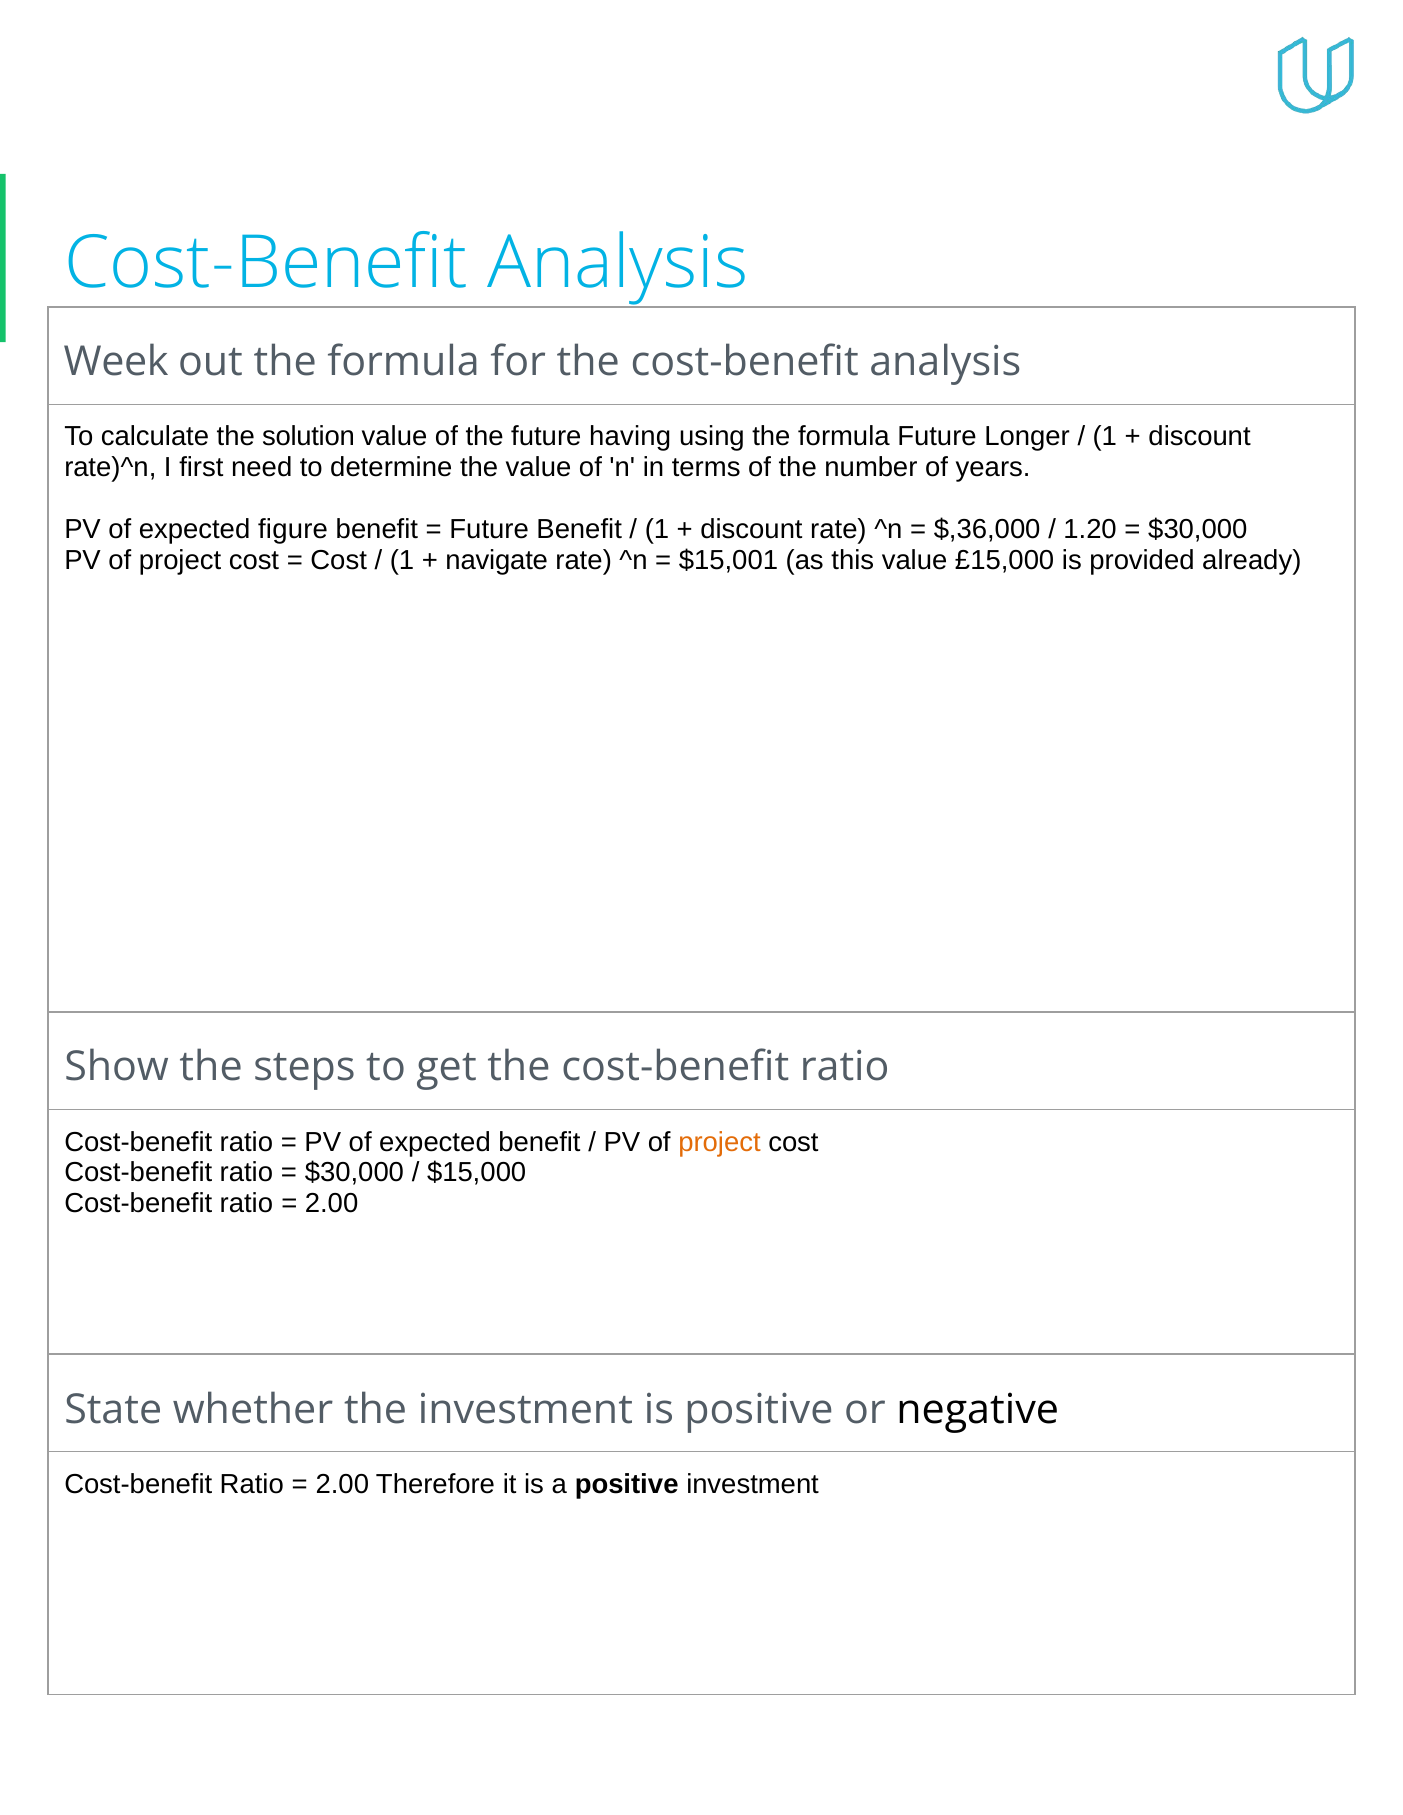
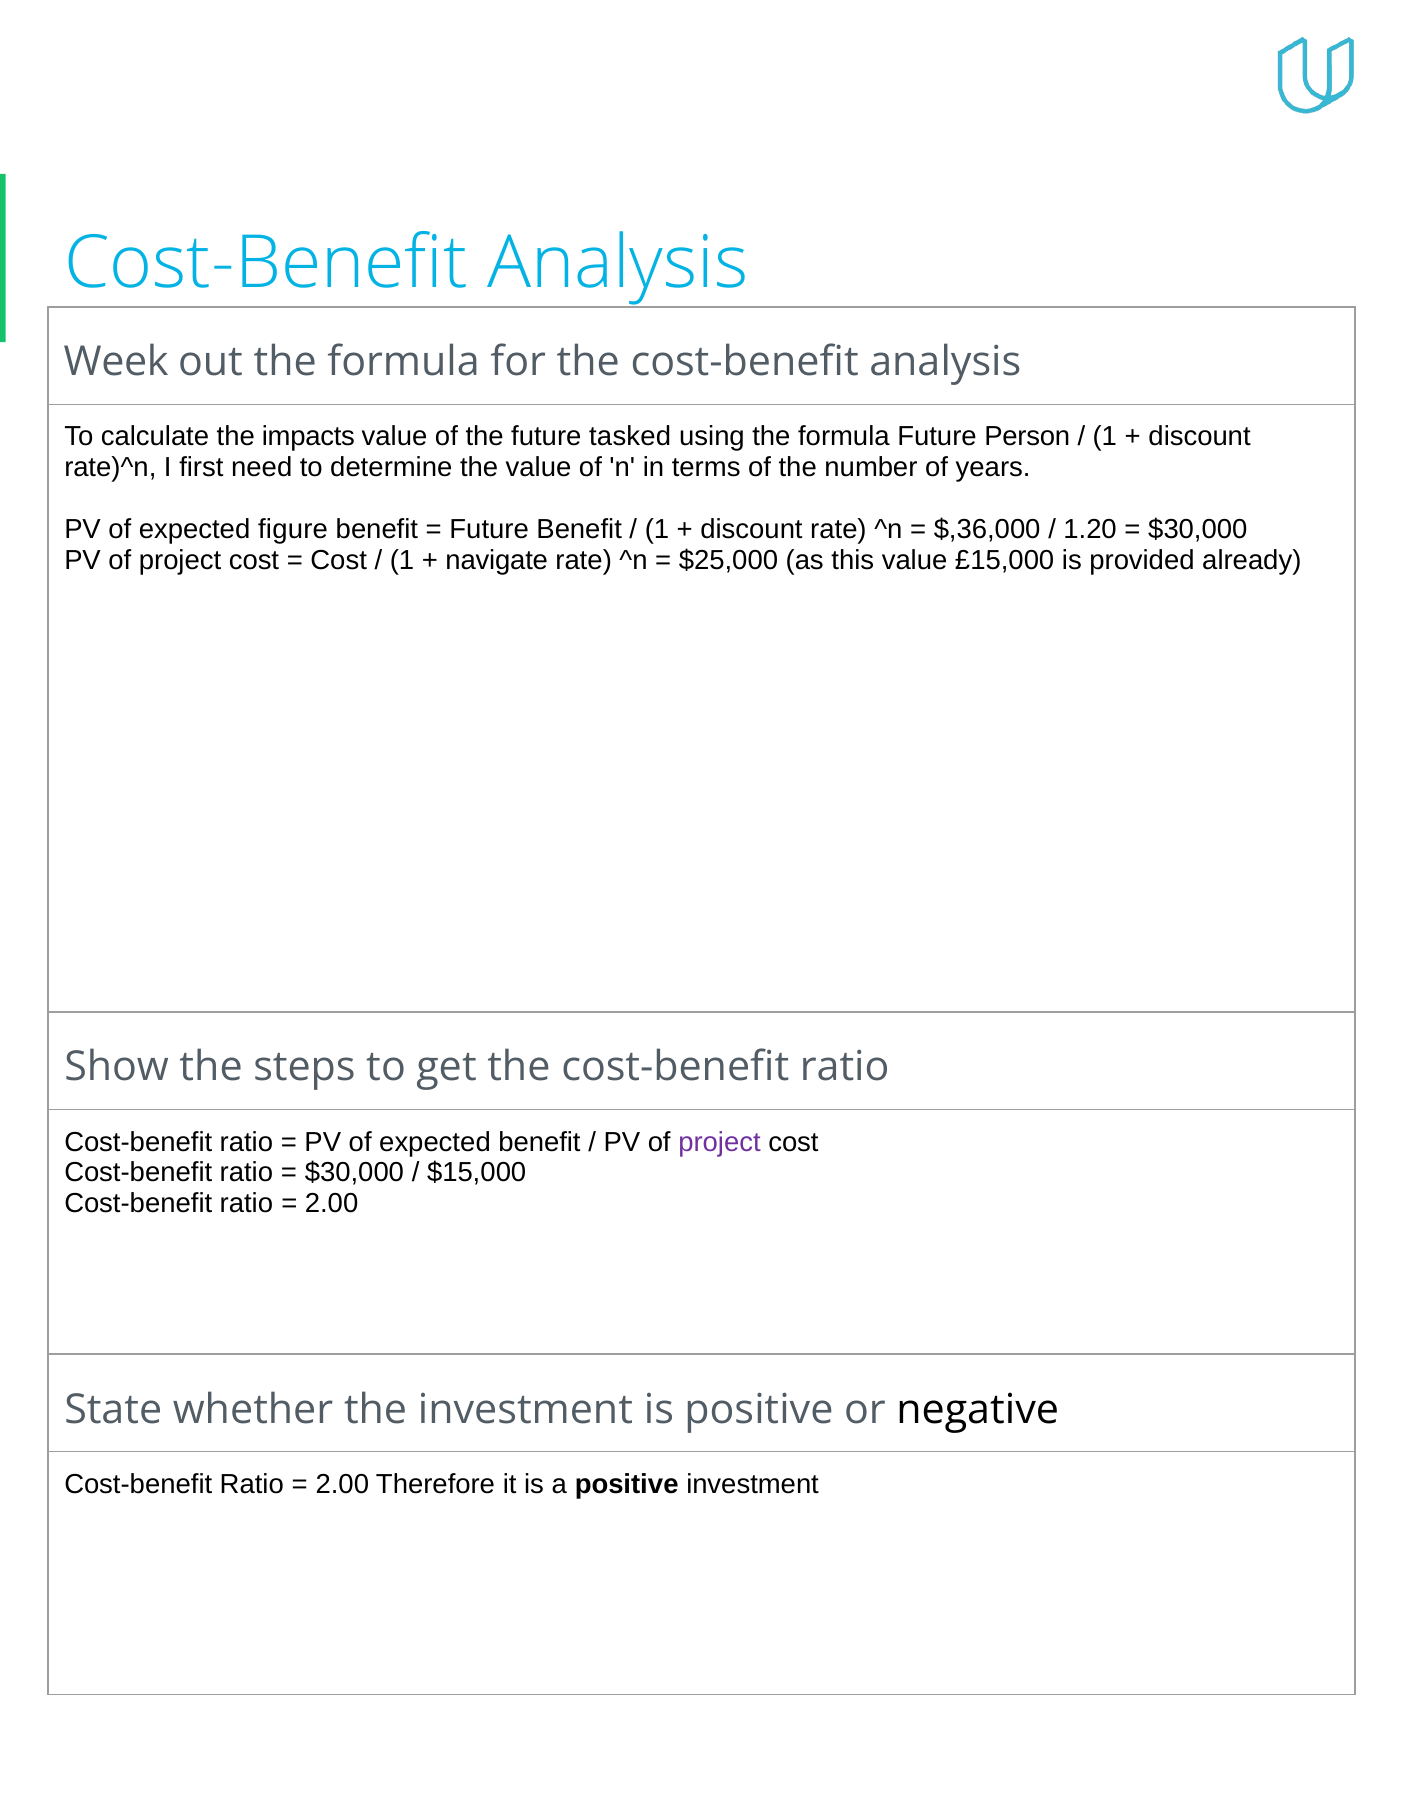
solution: solution -> impacts
having: having -> tasked
Longer: Longer -> Person
$15,001: $15,001 -> $25,000
project at (719, 1142) colour: orange -> purple
